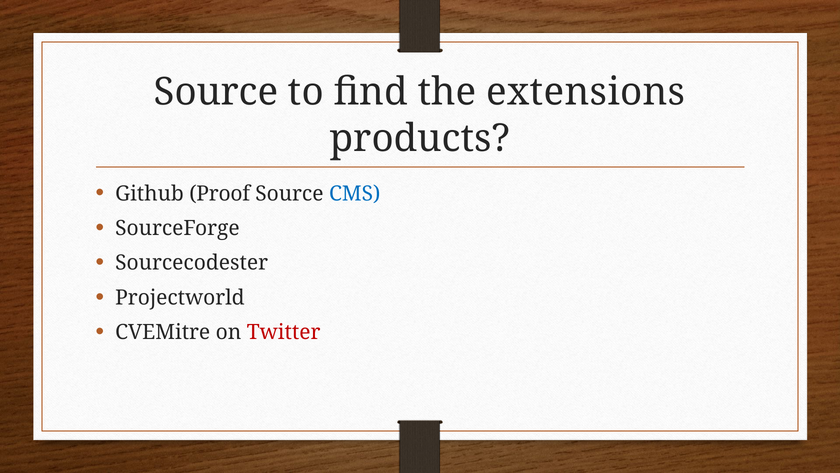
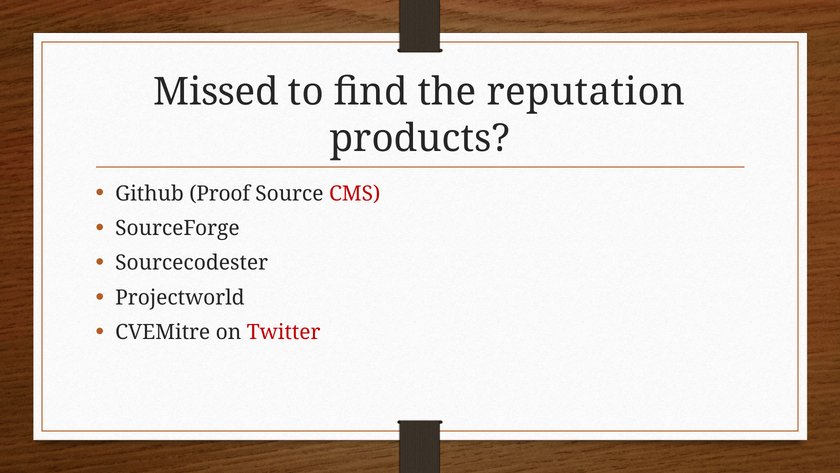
Source at (216, 92): Source -> Missed
extensions: extensions -> reputation
CMS colour: blue -> red
